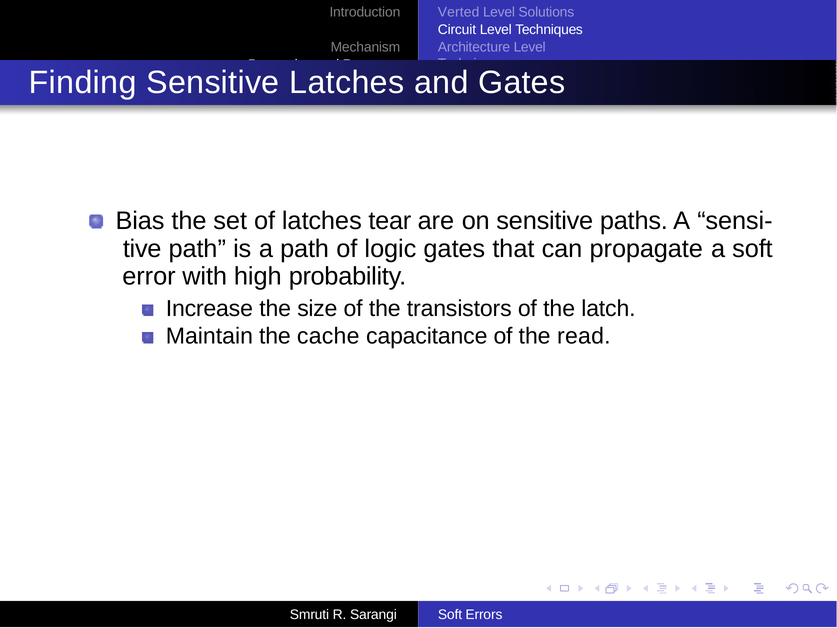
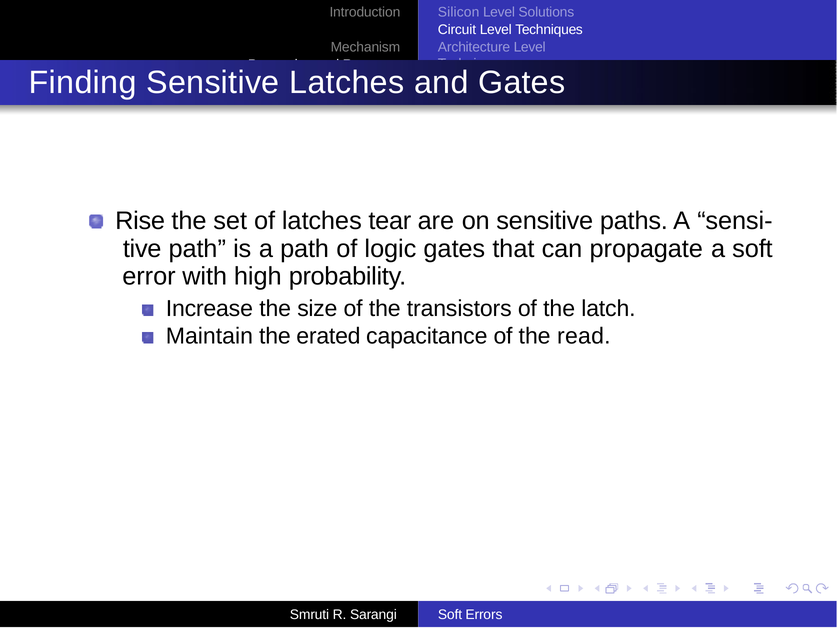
Verted: Verted -> Silicon
Bias: Bias -> Rise
cache: cache -> erated
